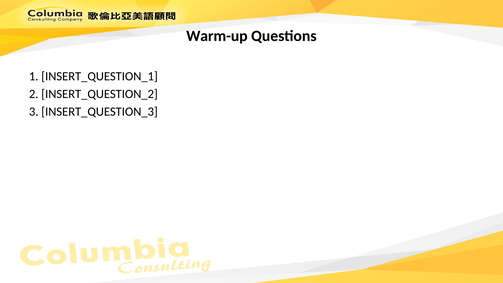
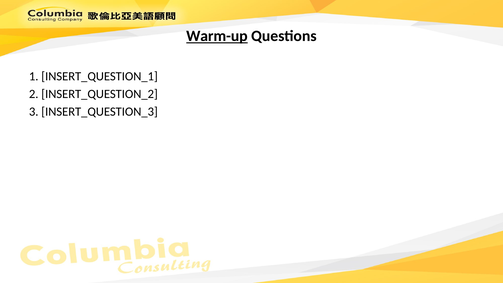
Warm-up underline: none -> present
